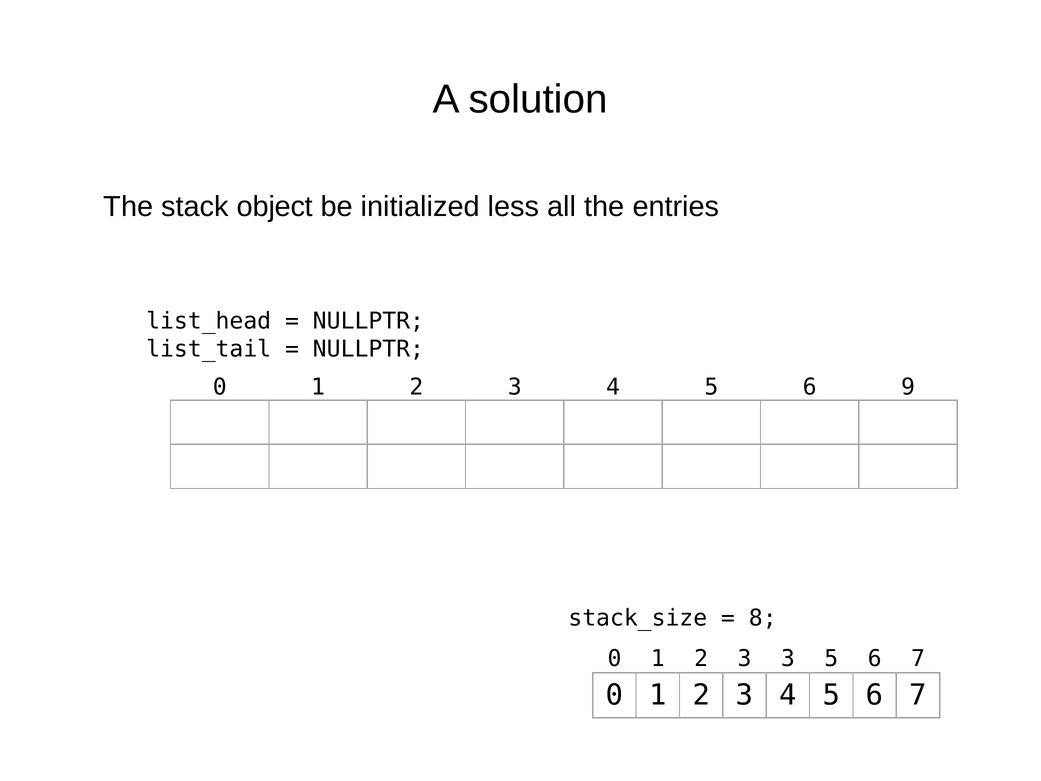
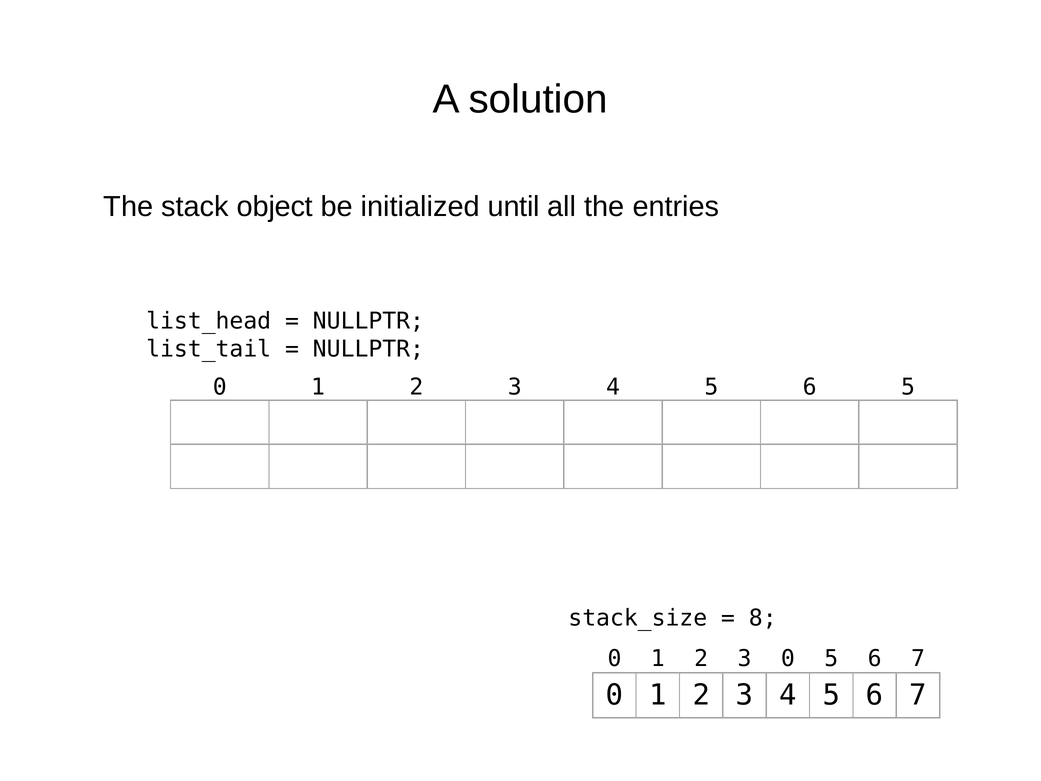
less: less -> until
6 9: 9 -> 5
3 3: 3 -> 0
